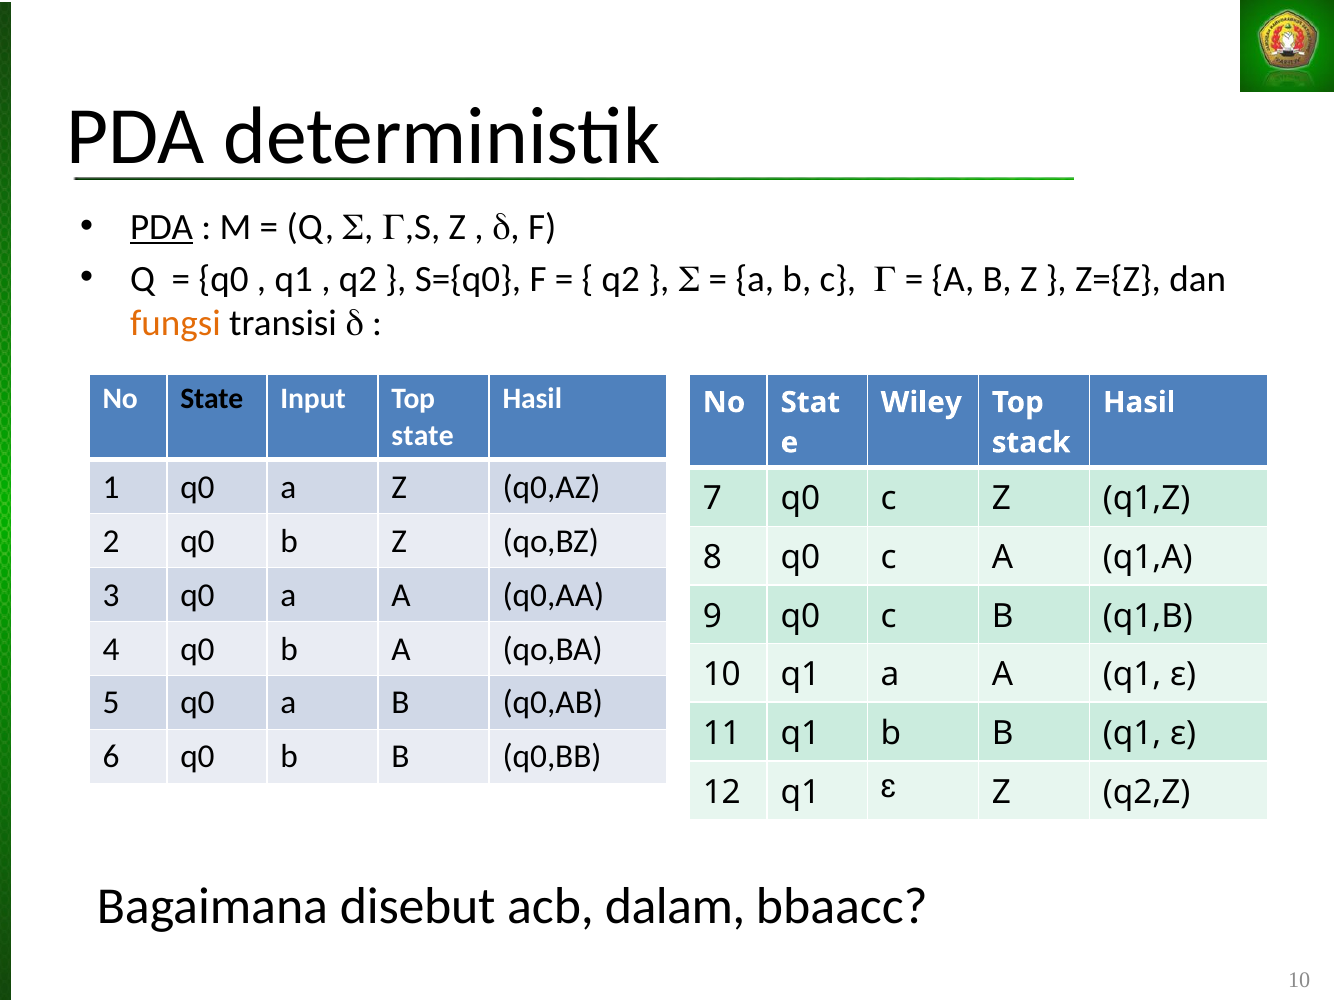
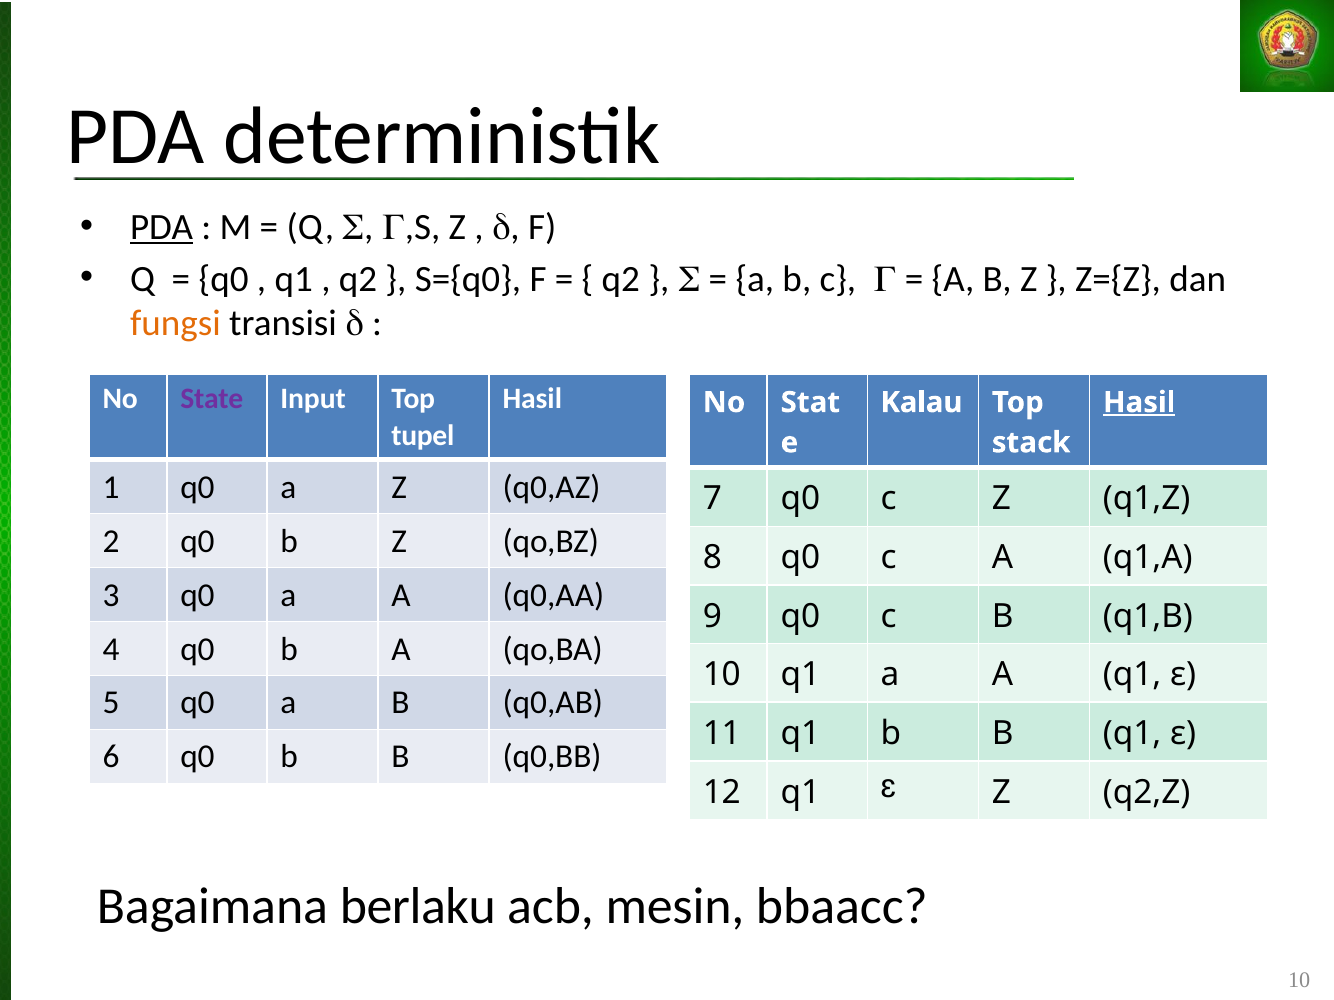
State at (212, 399) colour: black -> purple
Wiley: Wiley -> Kalau
Hasil at (1139, 403) underline: none -> present
state at (423, 436): state -> tupel
disebut: disebut -> berlaku
dalam: dalam -> mesin
